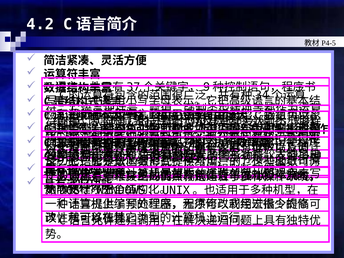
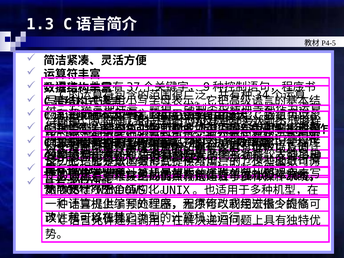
4.2: 4.2 -> 1.3
